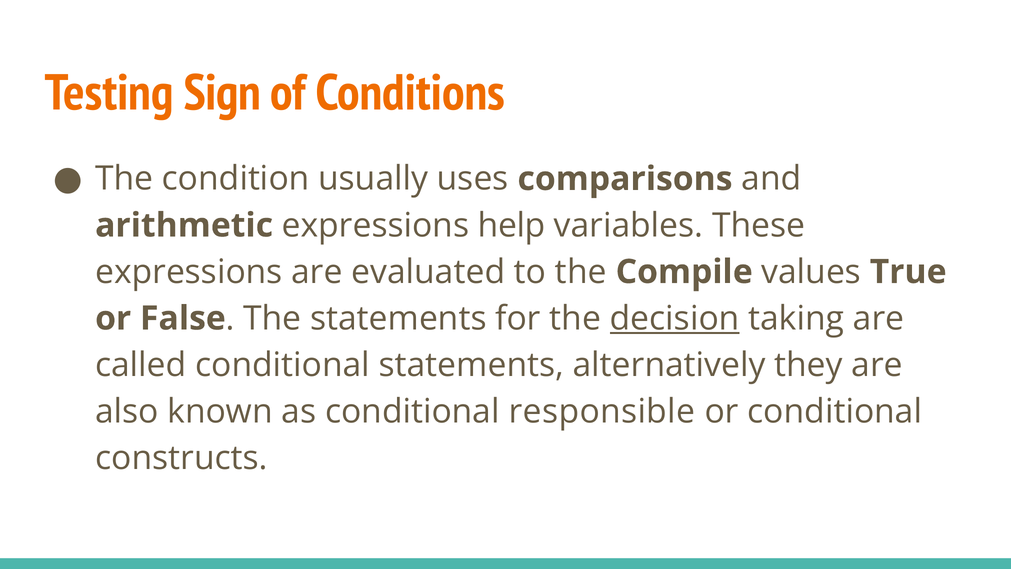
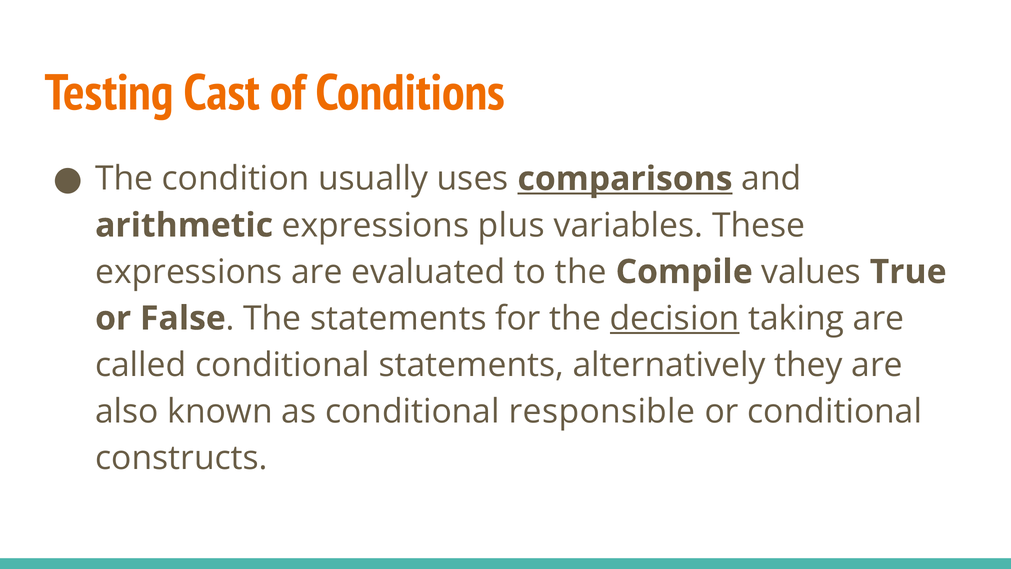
Sign: Sign -> Cast
comparisons underline: none -> present
help: help -> plus
